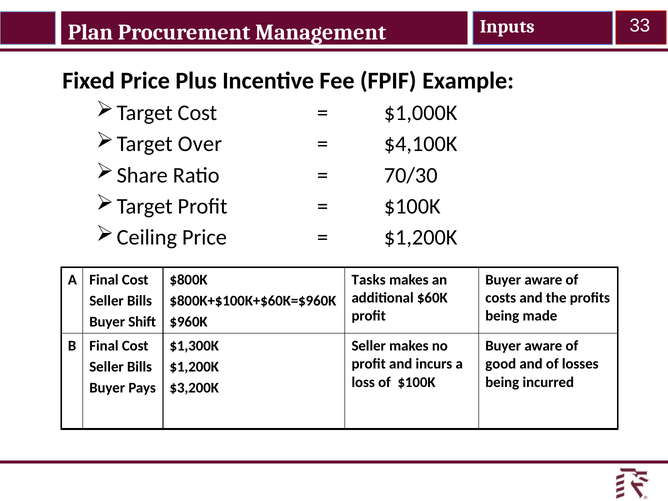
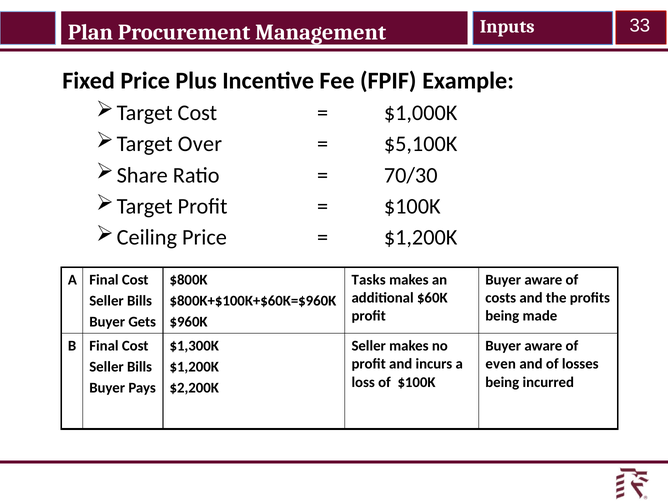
$4,100K: $4,100K -> $5,100K
Shift: Shift -> Gets
good: good -> even
$3,200K: $3,200K -> $2,200K
